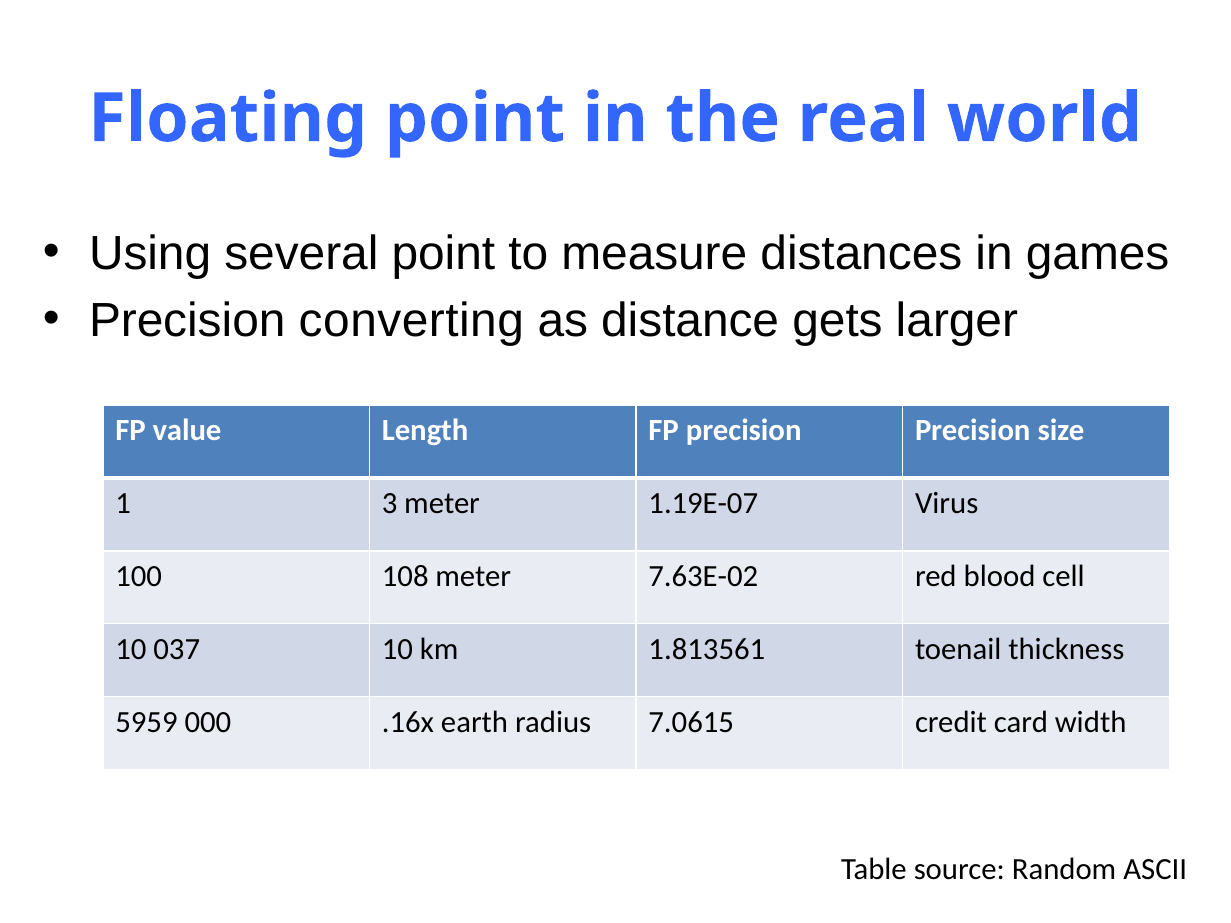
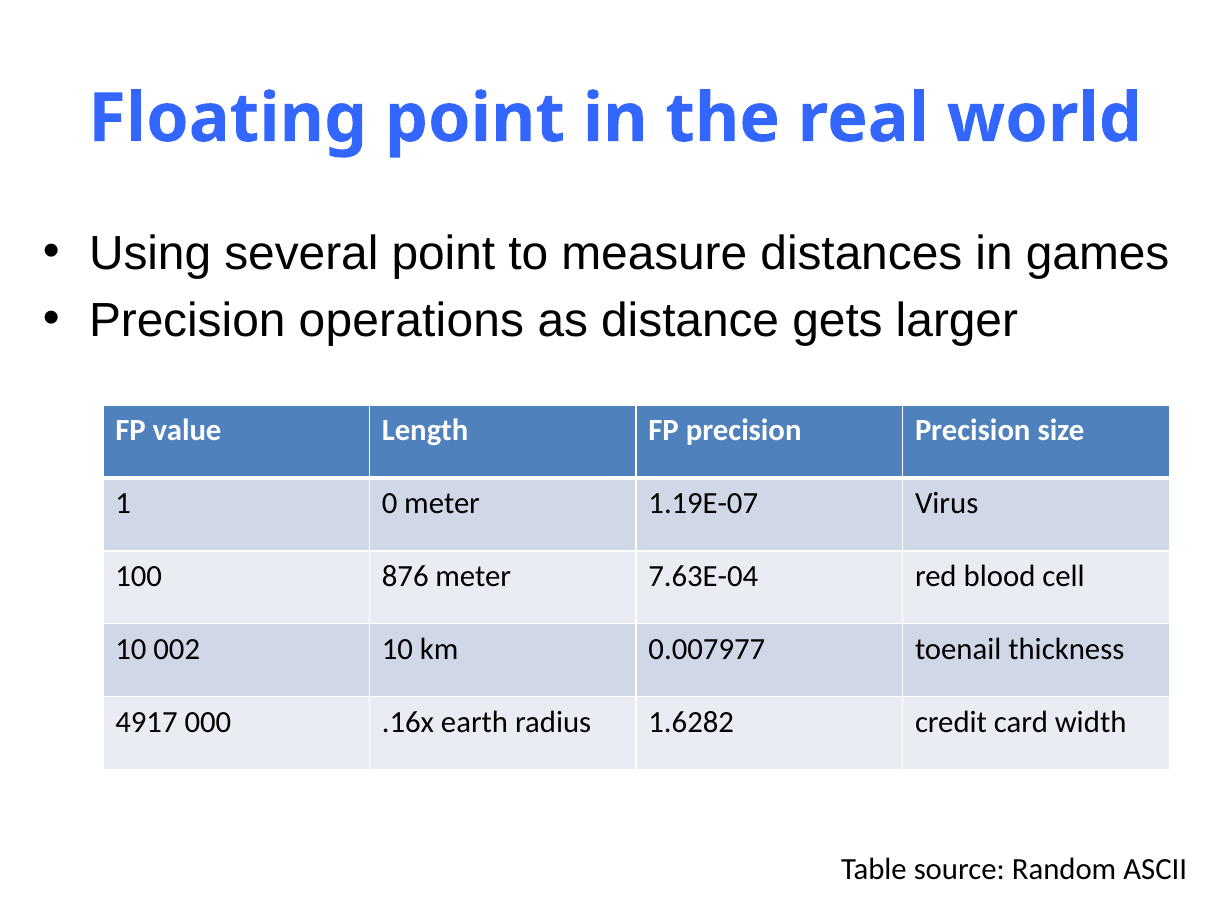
converting: converting -> operations
3: 3 -> 0
108: 108 -> 876
7.63E-02: 7.63E-02 -> 7.63E-04
037: 037 -> 002
1.813561: 1.813561 -> 0.007977
5959: 5959 -> 4917
7.0615: 7.0615 -> 1.6282
